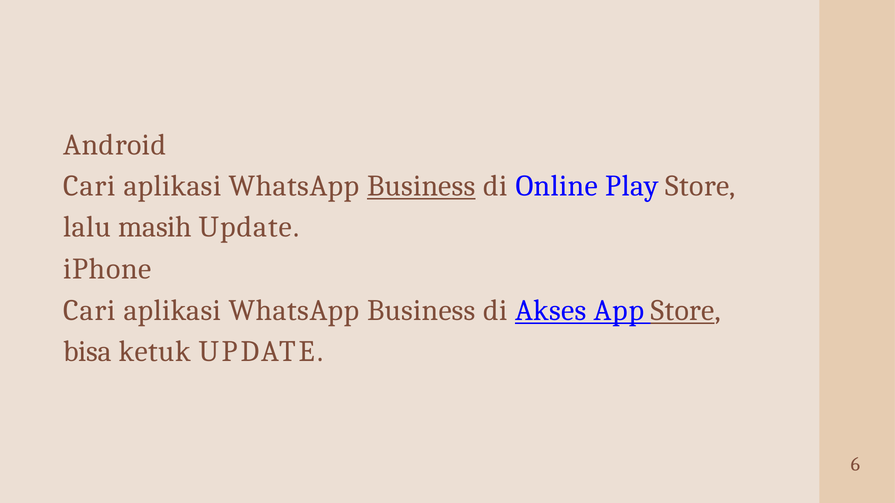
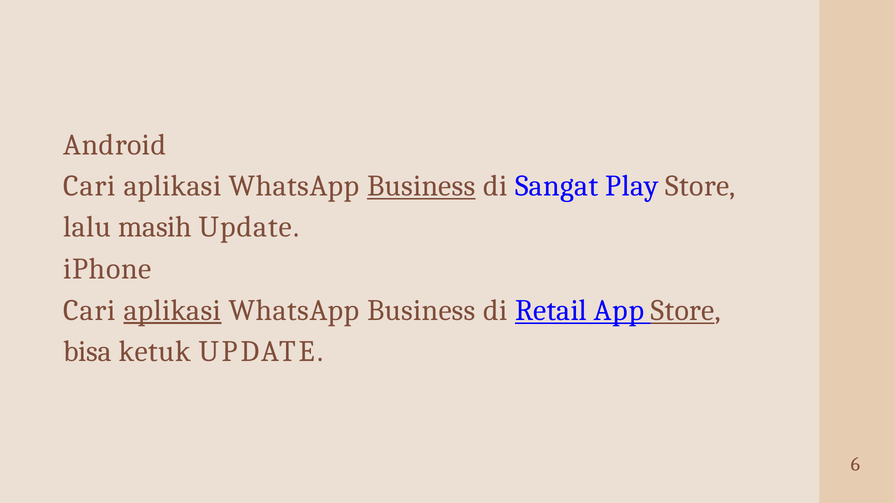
Online: Online -> Sangat
aplikasi at (172, 311) underline: none -> present
Akses: Akses -> Retail
